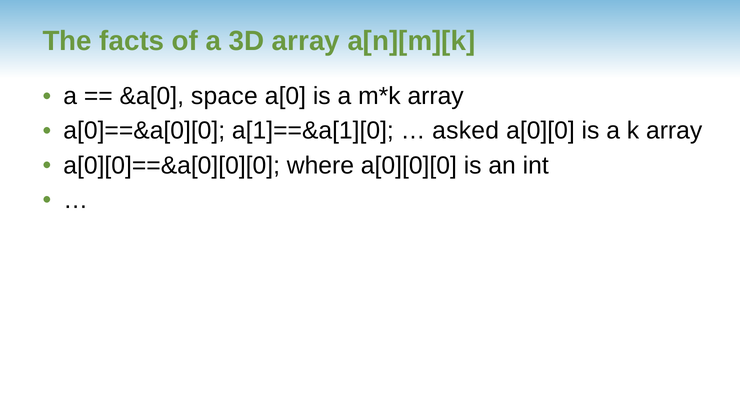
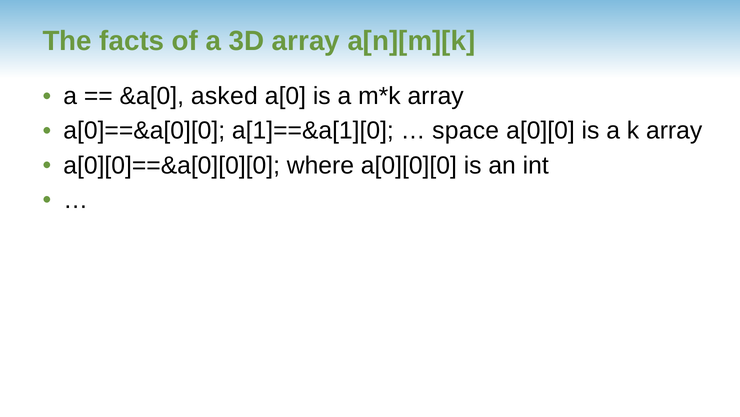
space: space -> asked
asked: asked -> space
